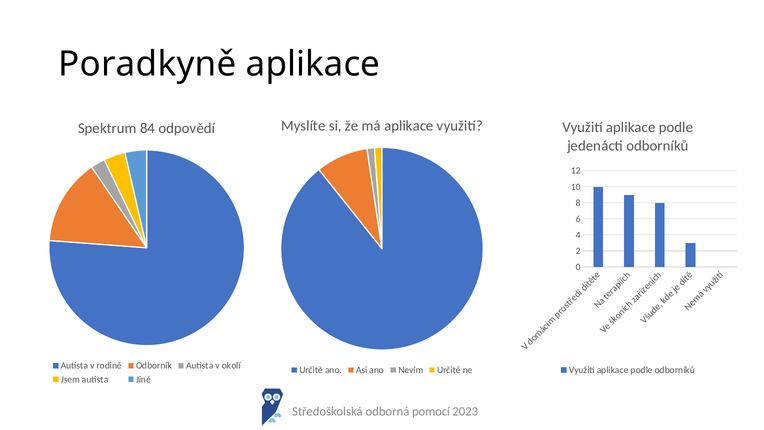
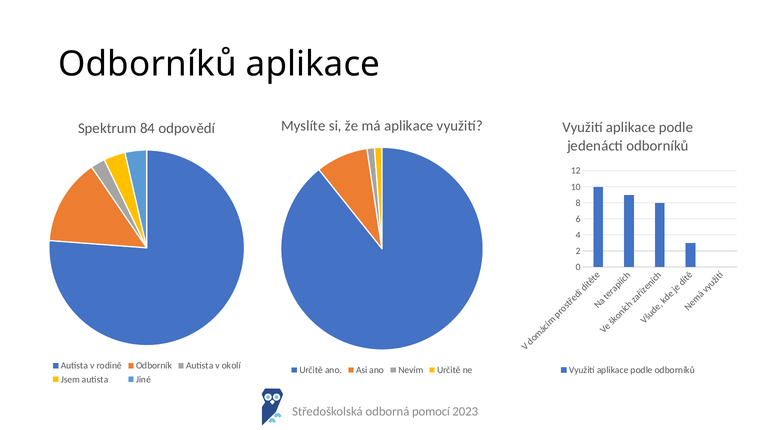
Poradkyně at (147, 64): Poradkyně -> Odborníků
